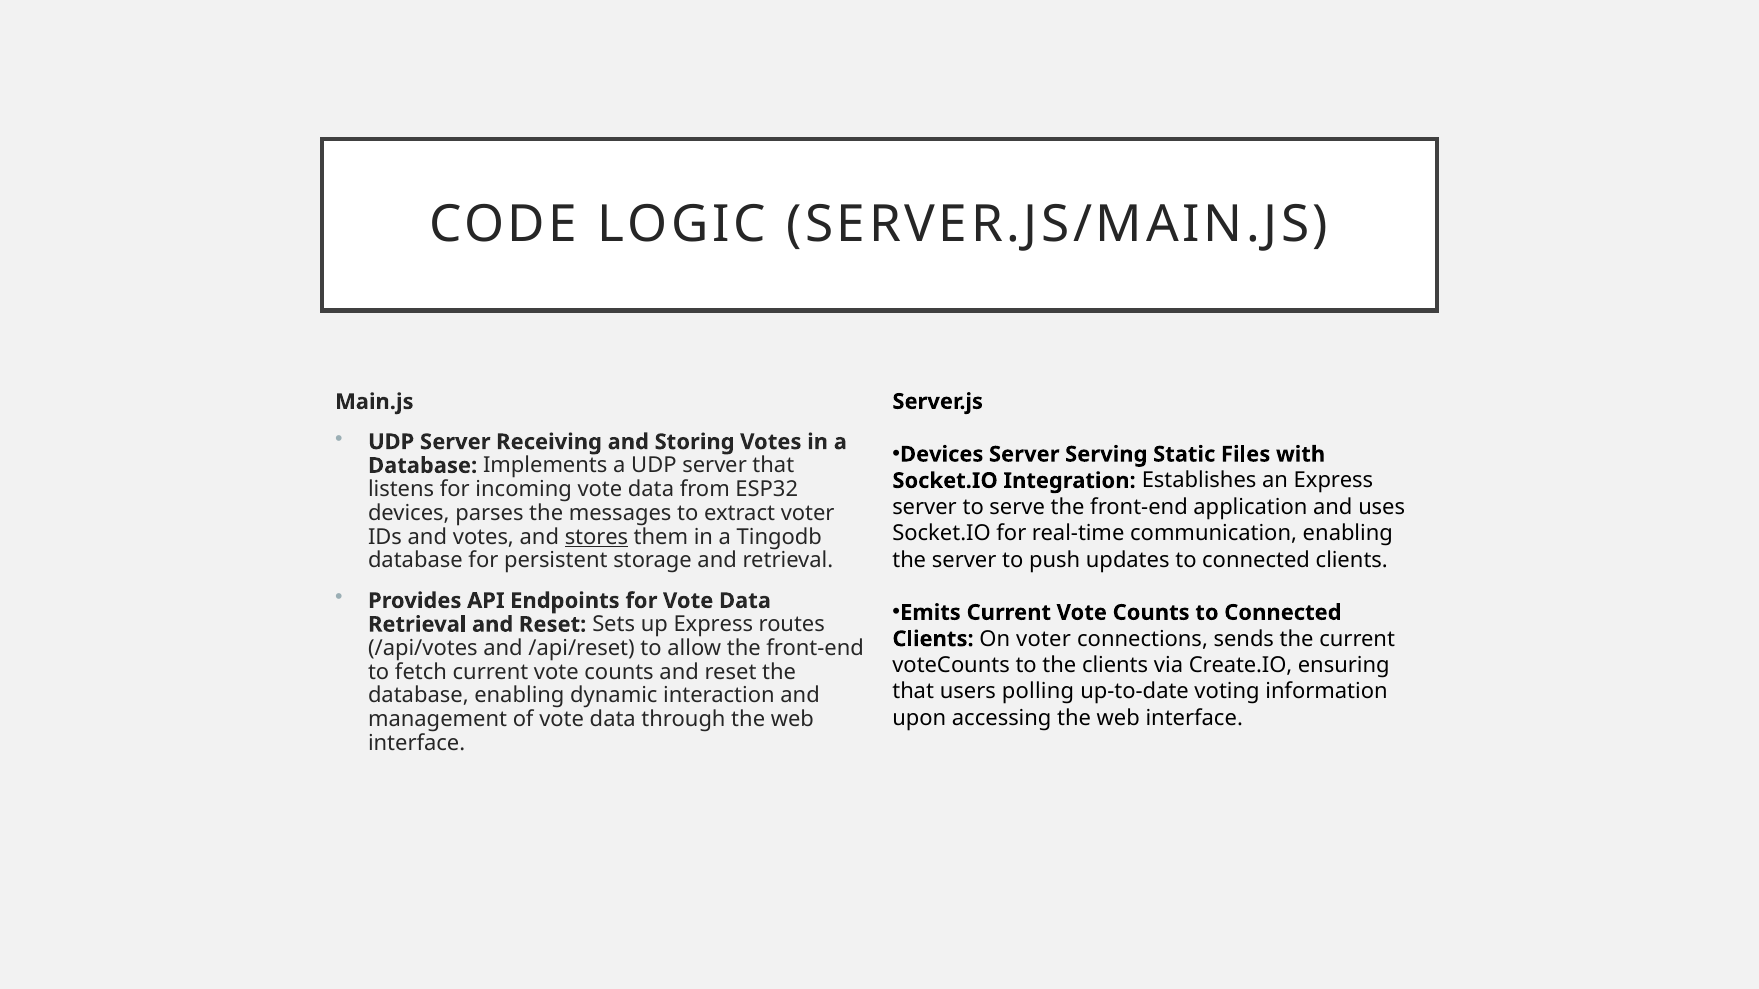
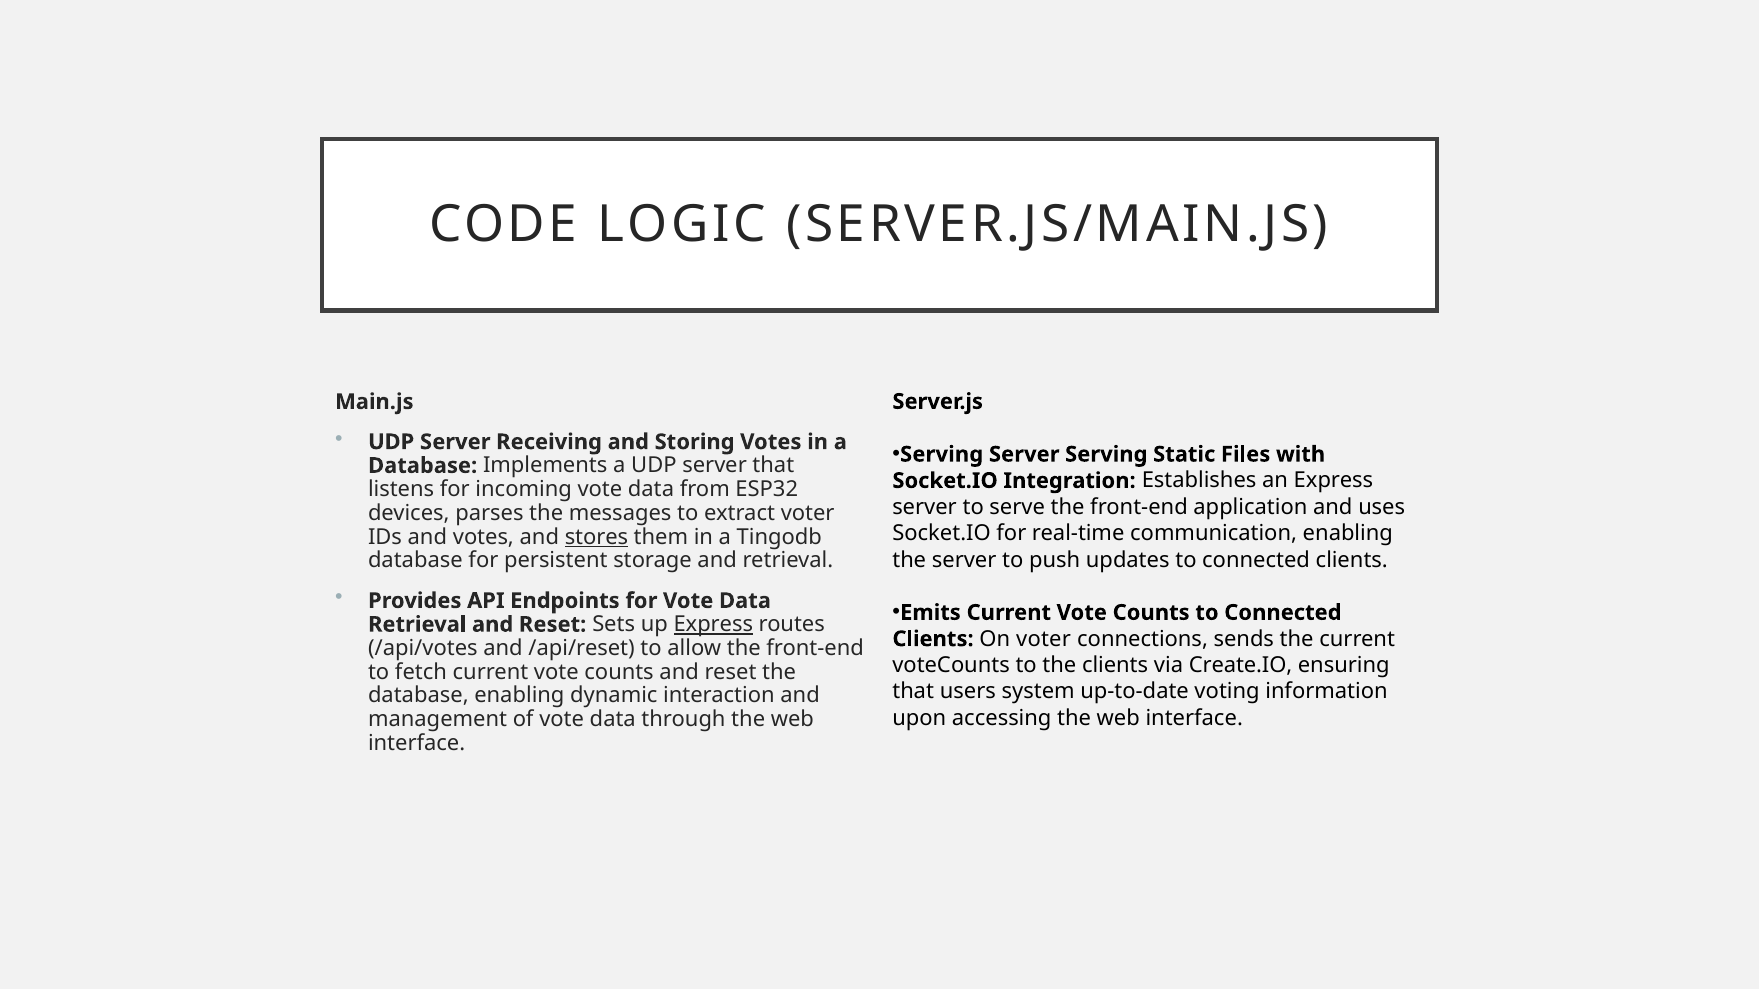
Devices at (942, 455): Devices -> Serving
Express at (713, 625) underline: none -> present
polling: polling -> system
